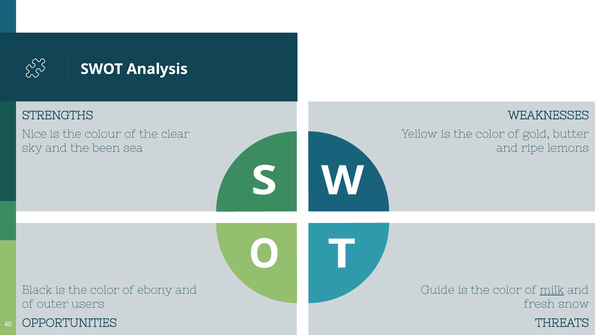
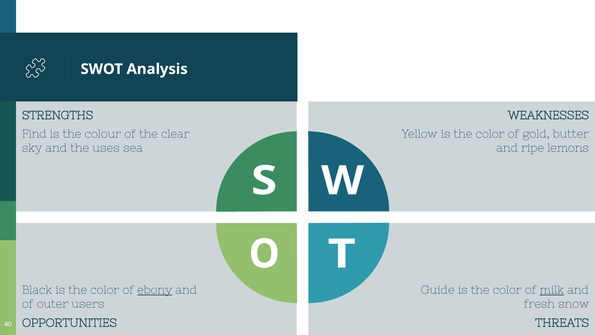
Nice: Nice -> Find
been: been -> uses
ebony underline: none -> present
